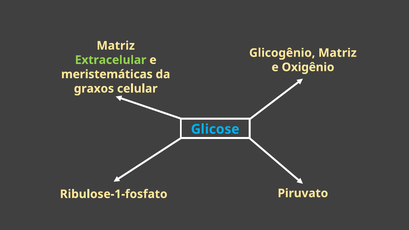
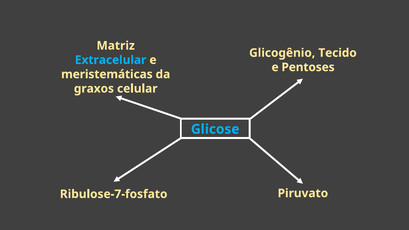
Glicogênio Matriz: Matriz -> Tecido
Extracelular colour: light green -> light blue
Oxigênio: Oxigênio -> Pentoses
Ribulose-1-fosfato: Ribulose-1-fosfato -> Ribulose-7-fosfato
